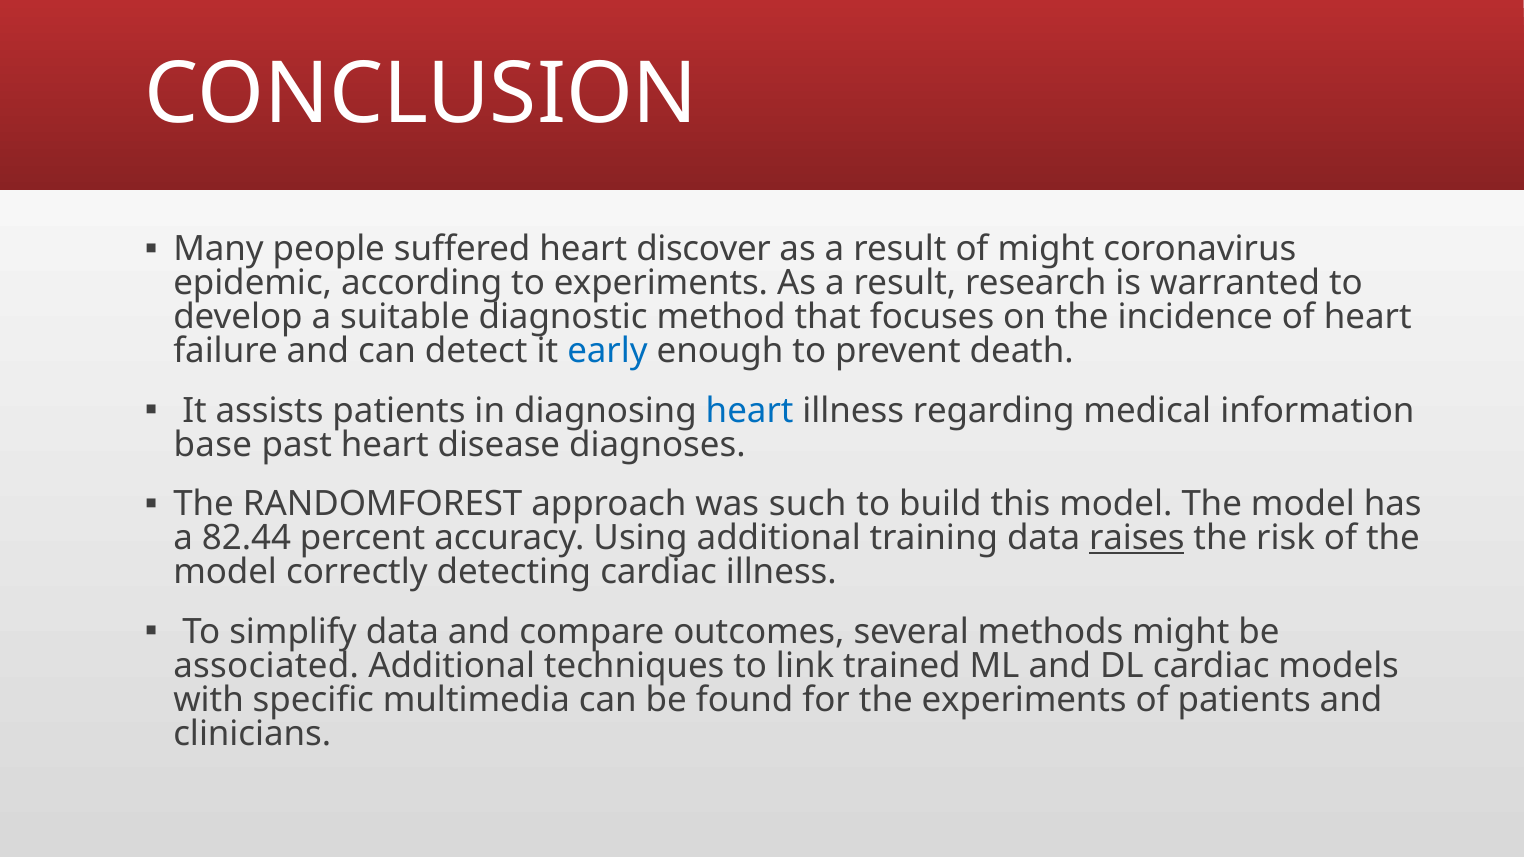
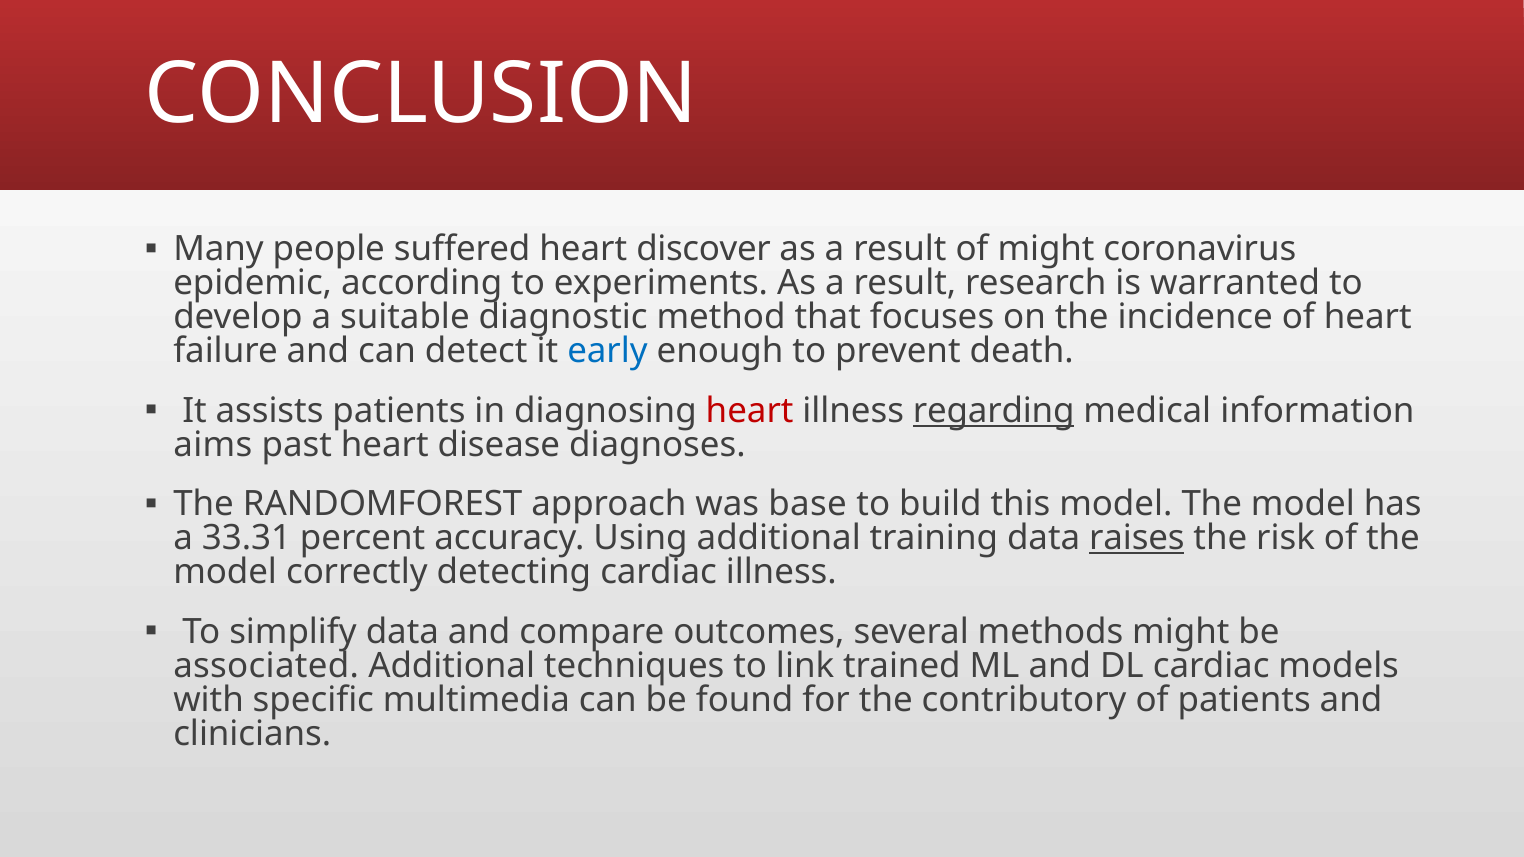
heart at (750, 411) colour: blue -> red
regarding underline: none -> present
base: base -> aims
such: such -> base
82.44: 82.44 -> 33.31
the experiments: experiments -> contributory
